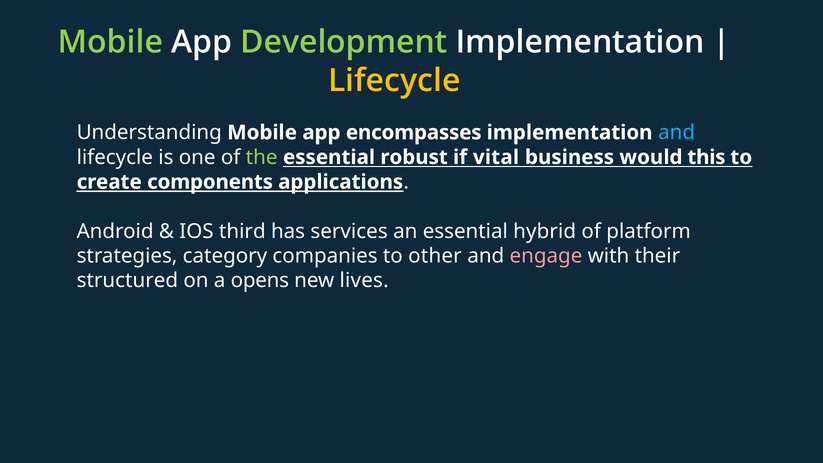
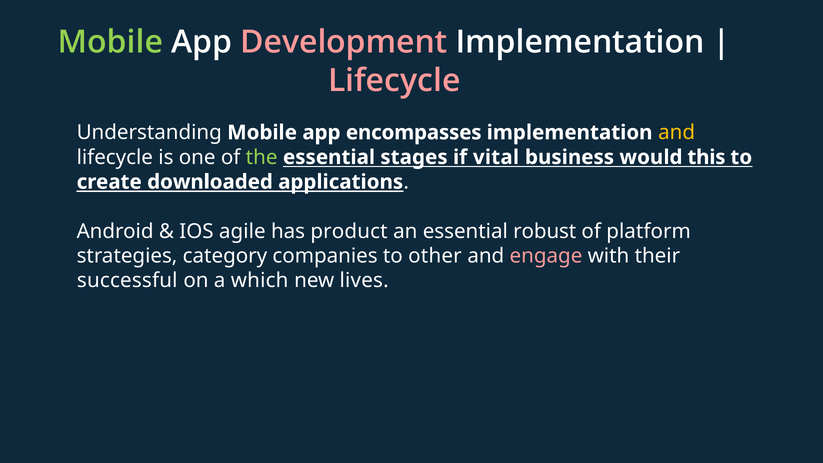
Development colour: light green -> pink
Lifecycle at (394, 81) colour: yellow -> pink
and at (677, 133) colour: light blue -> yellow
robust: robust -> stages
components: components -> downloaded
third: third -> agile
services: services -> product
hybrid: hybrid -> robust
structured: structured -> successful
opens: opens -> which
